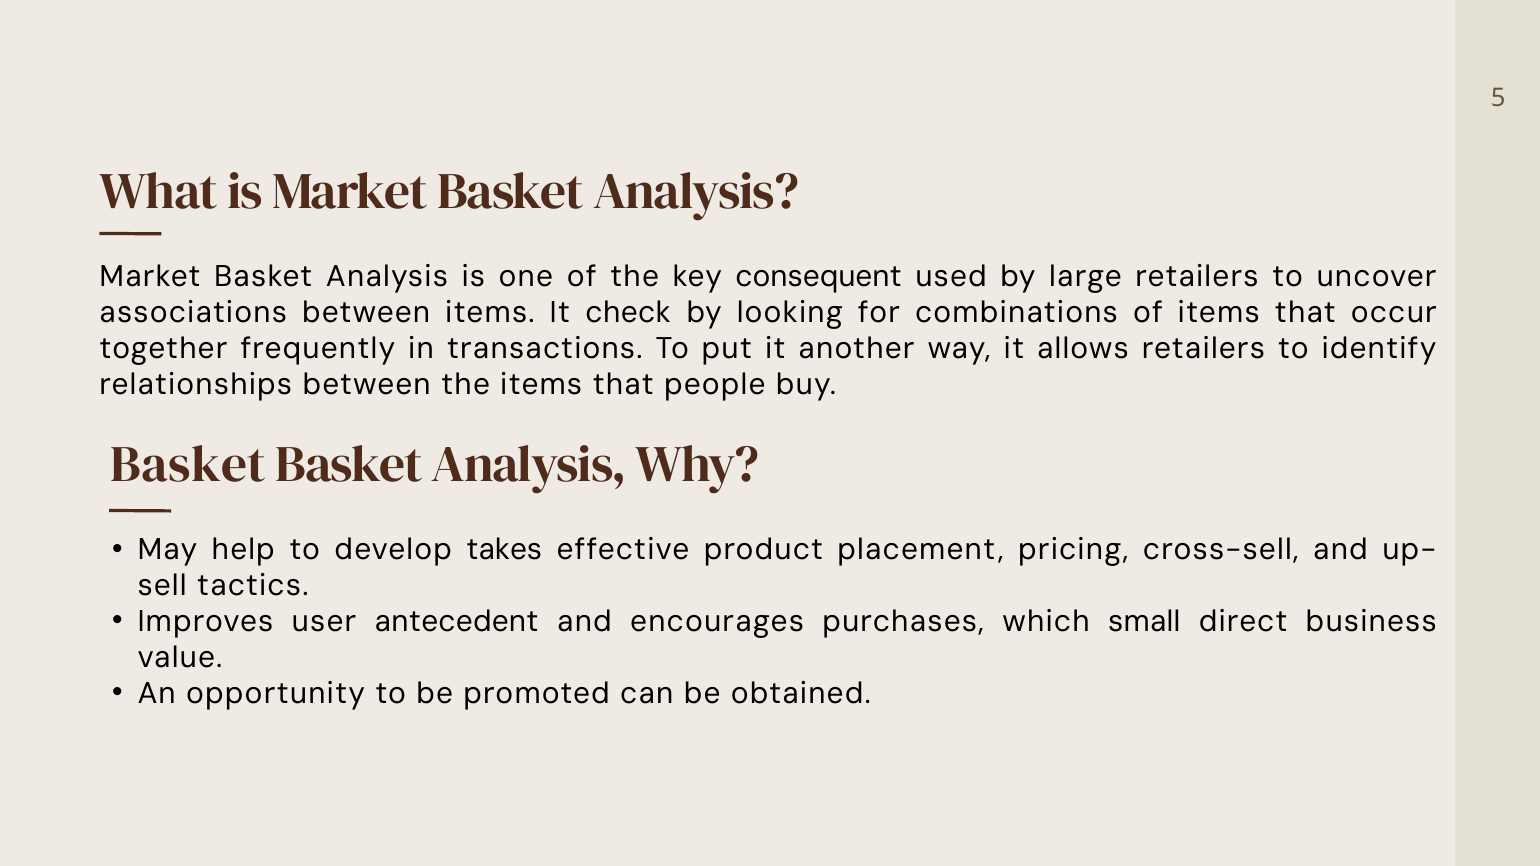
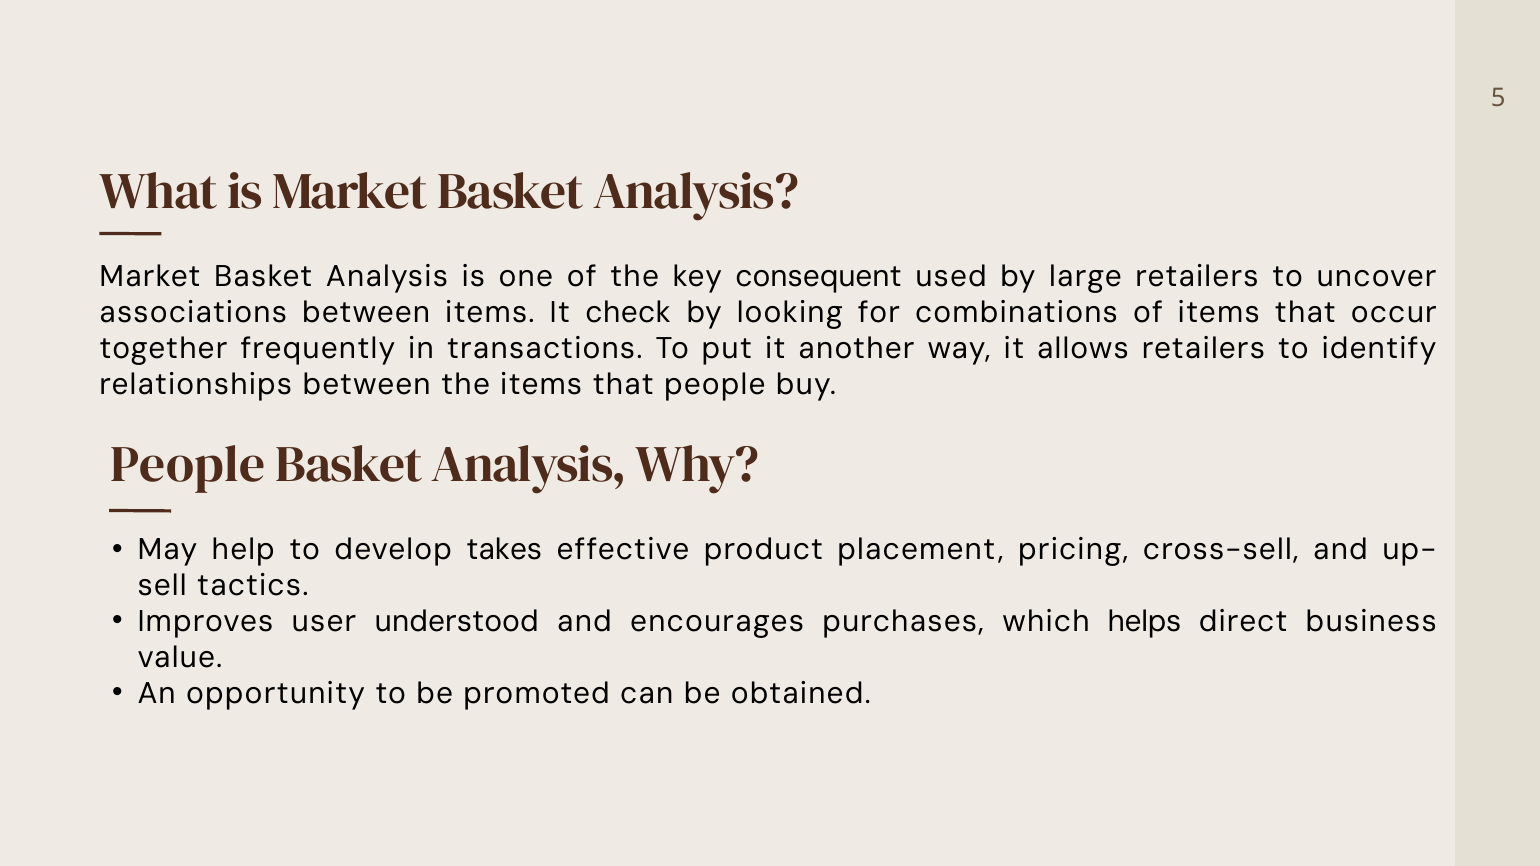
Basket at (188, 464): Basket -> People
antecedent: antecedent -> understood
small: small -> helps
